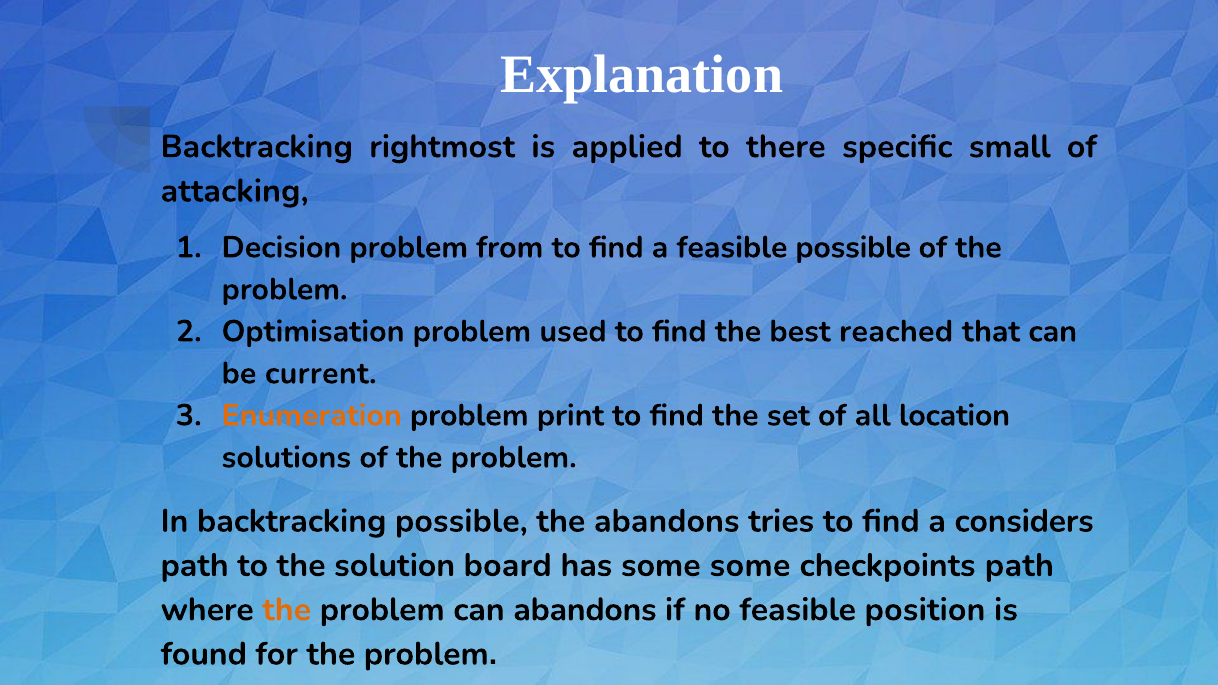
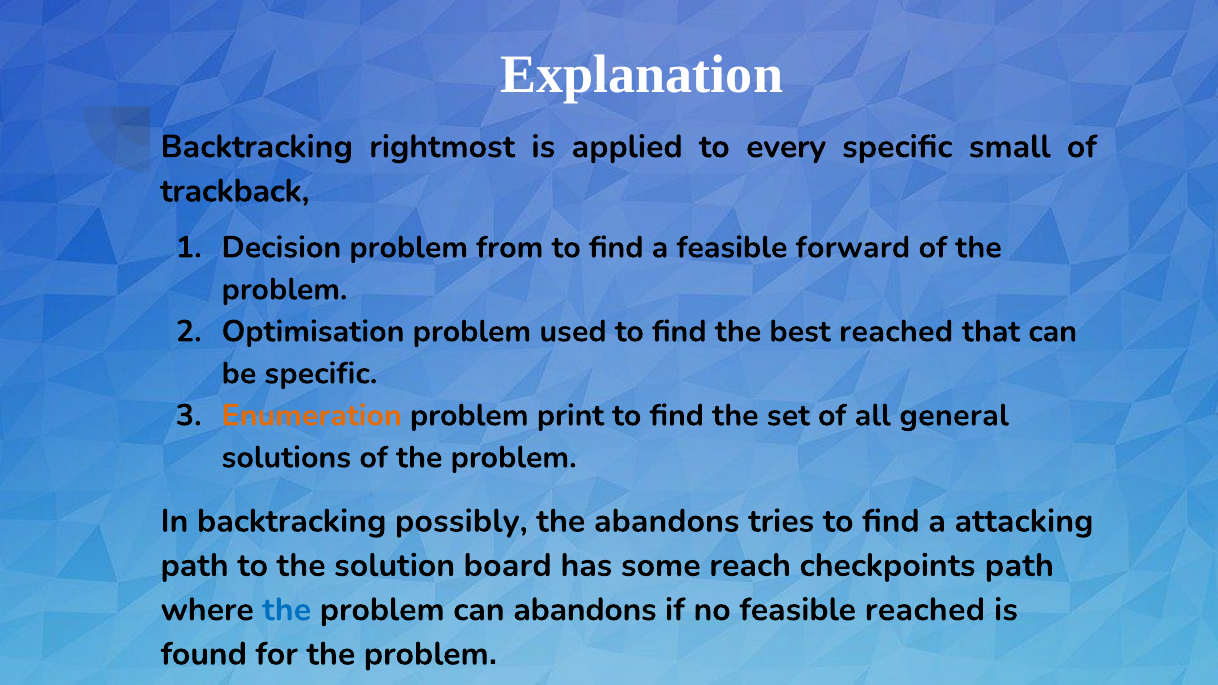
there: there -> every
attacking: attacking -> trackback
feasible possible: possible -> forward
be current: current -> specific
location: location -> general
backtracking possible: possible -> possibly
considers: considers -> attacking
some some: some -> reach
the at (287, 610) colour: orange -> blue
feasible position: position -> reached
